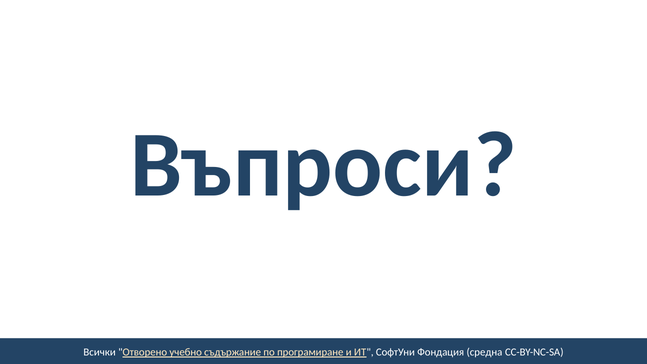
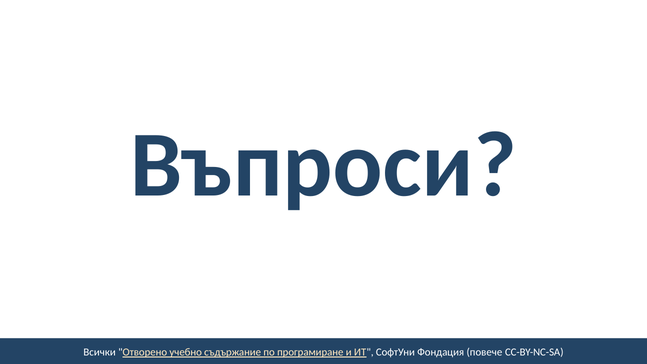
средна: средна -> повече
